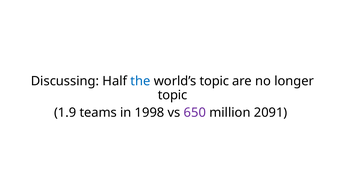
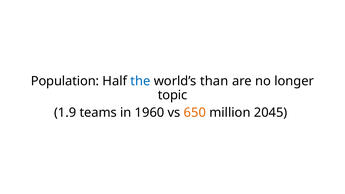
Discussing: Discussing -> Population
world’s topic: topic -> than
1998: 1998 -> 1960
650 colour: purple -> orange
2091: 2091 -> 2045
